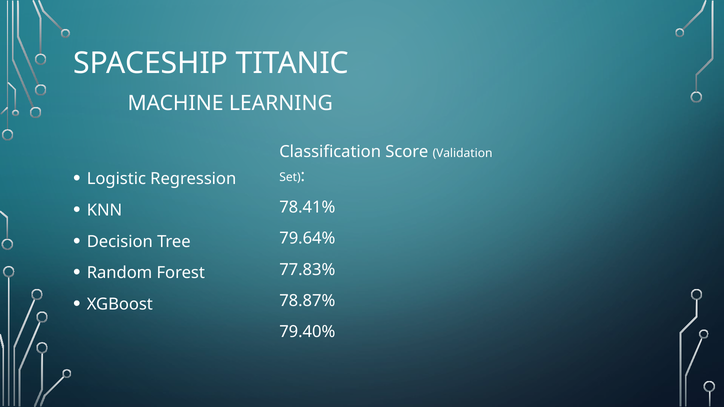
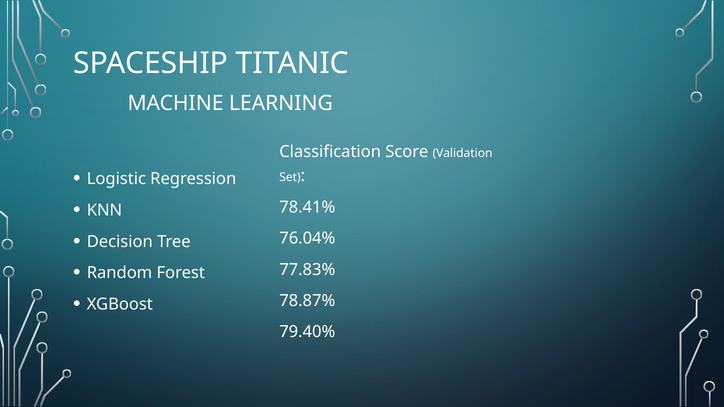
79.64%: 79.64% -> 76.04%
